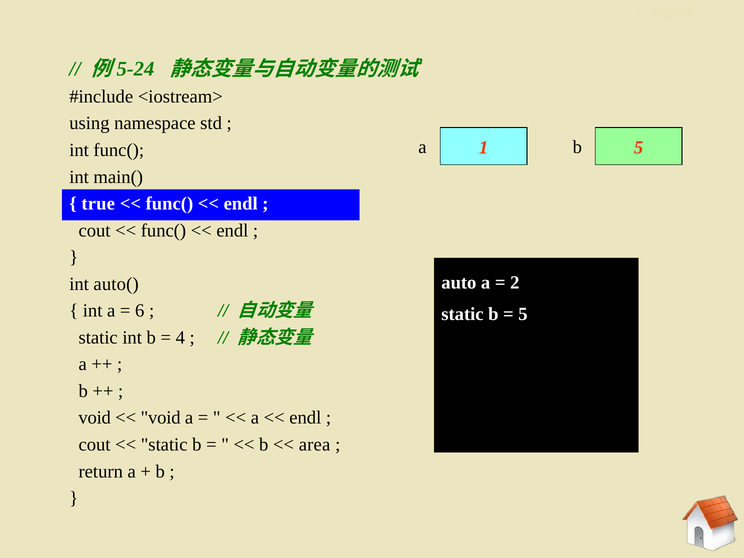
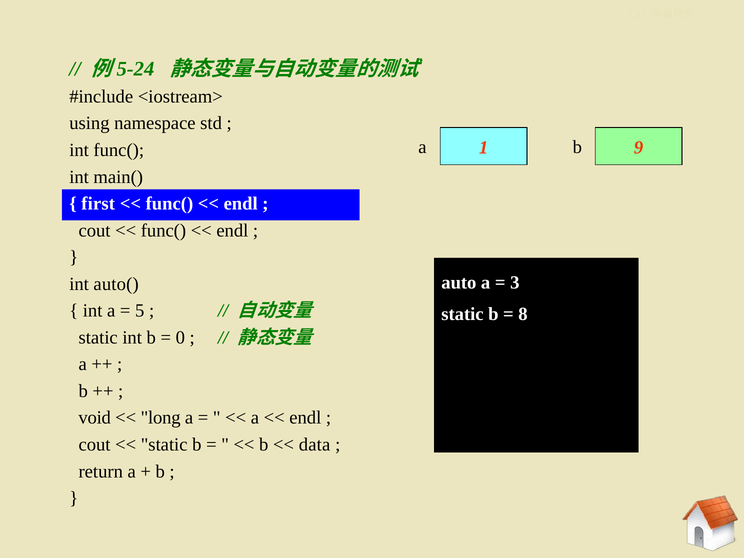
a 5: 5 -> 9
true: true -> first
2: 2 -> 3
6 at (140, 311): 6 -> 5
5 at (523, 314): 5 -> 8
4 at (180, 338): 4 -> 0
void at (161, 418): void -> long
area: area -> data
